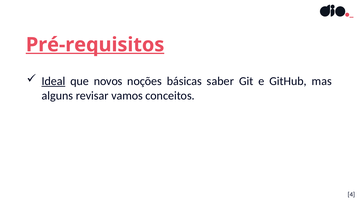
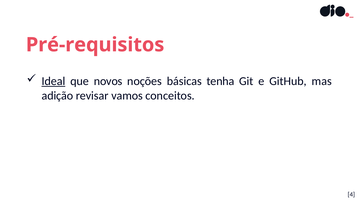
Pré-requisitos underline: present -> none
saber: saber -> tenha
alguns: alguns -> adição
